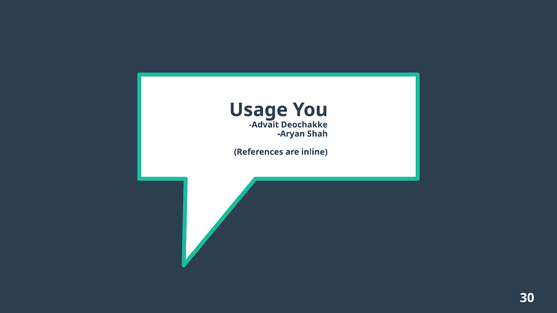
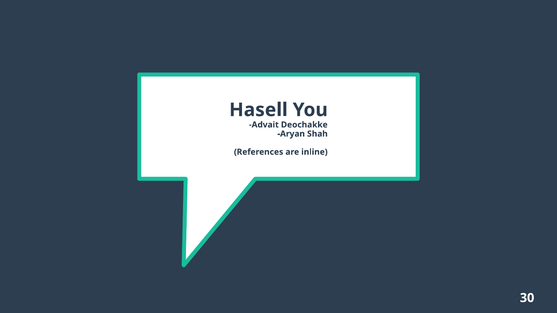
Usage: Usage -> Hasell
